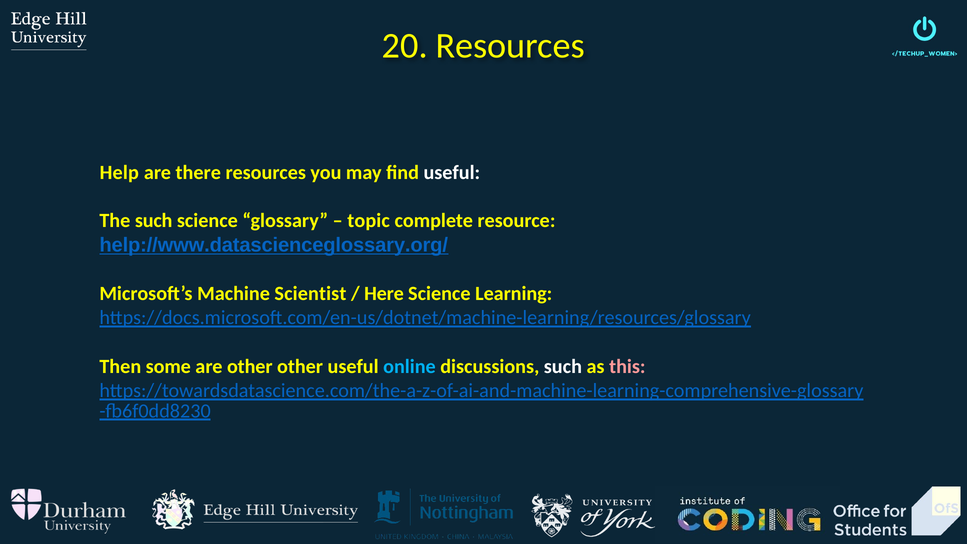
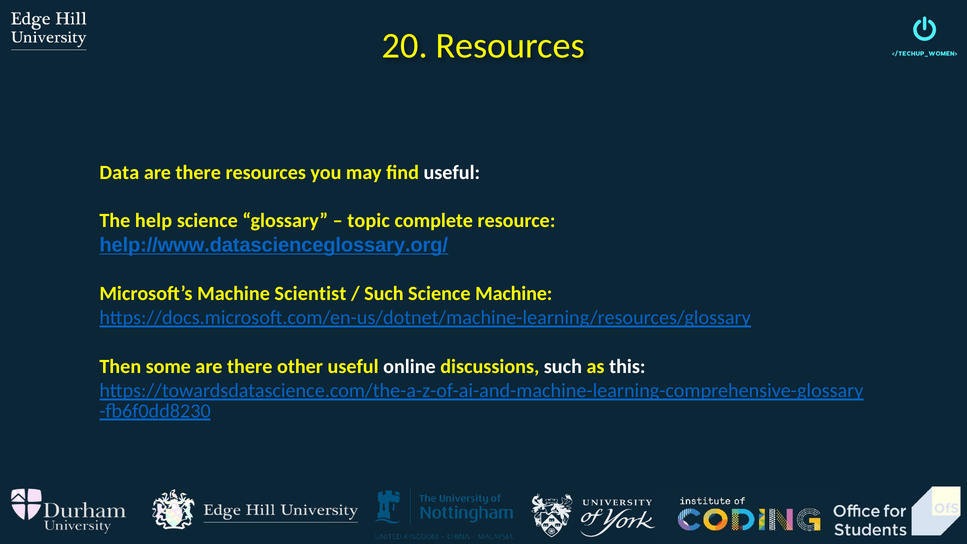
Help: Help -> Data
The such: such -> help
Here at (384, 293): Here -> Such
Science Learning: Learning -> Machine
other at (250, 367): other -> there
online colour: light blue -> white
this colour: pink -> white
